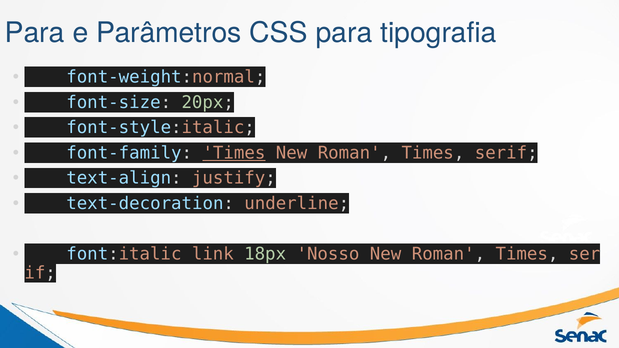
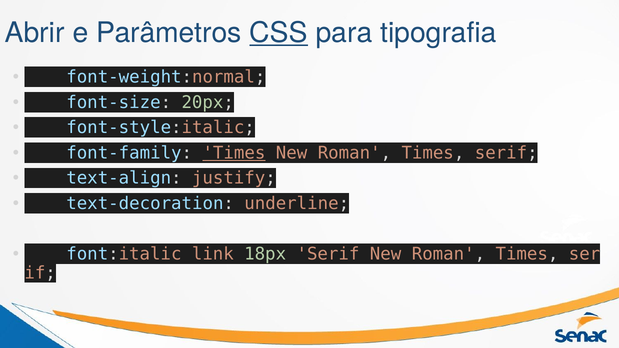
Para at (35, 33): Para -> Abrir
CSS underline: none -> present
18px Nosso: Nosso -> Serif
